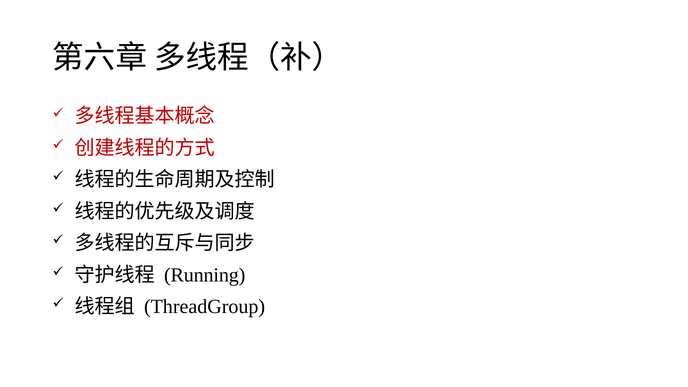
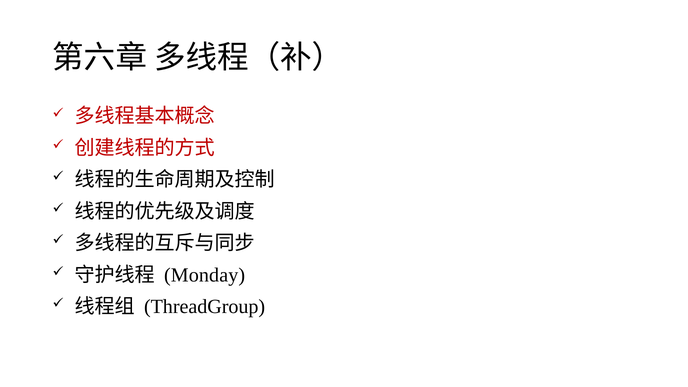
Running: Running -> Monday
